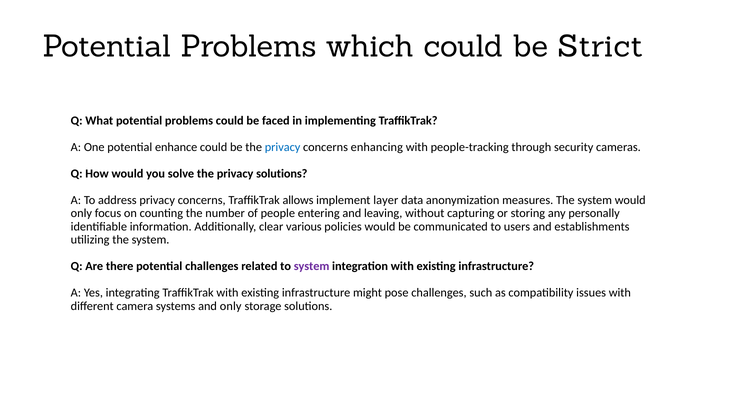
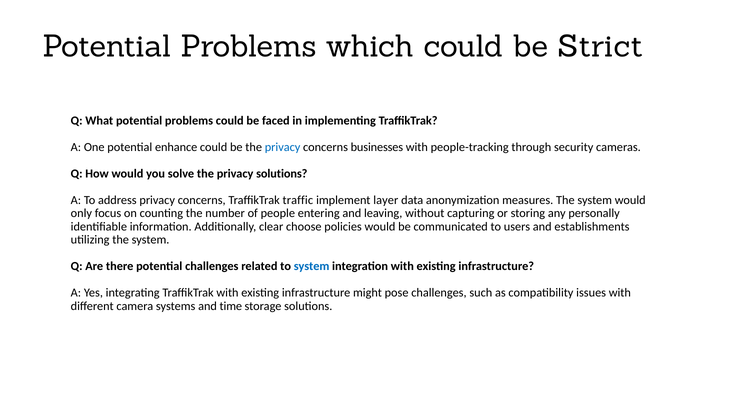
enhancing: enhancing -> businesses
allows: allows -> traffic
various: various -> choose
system at (312, 267) colour: purple -> blue
and only: only -> time
